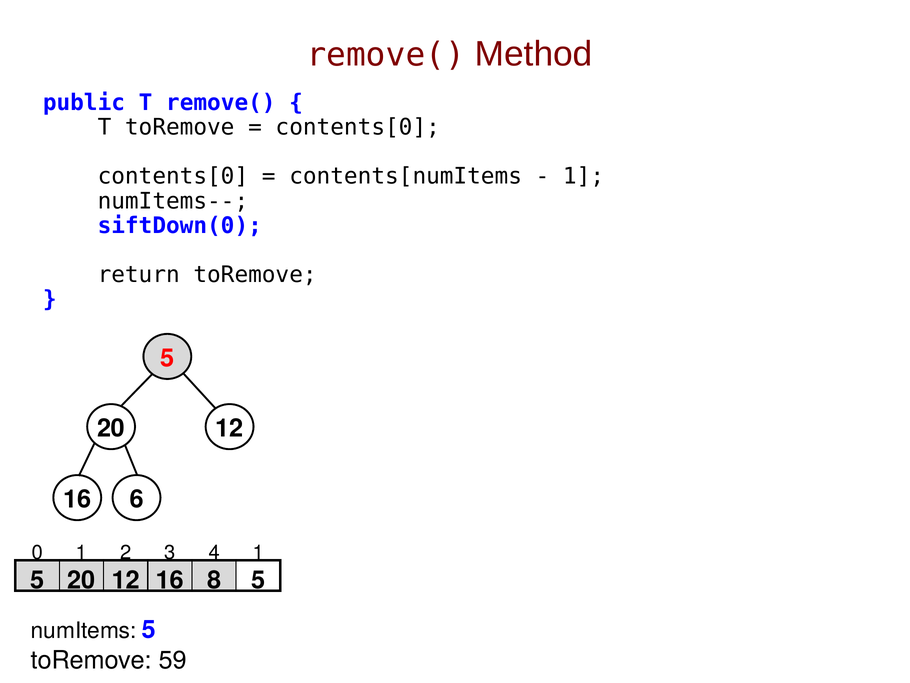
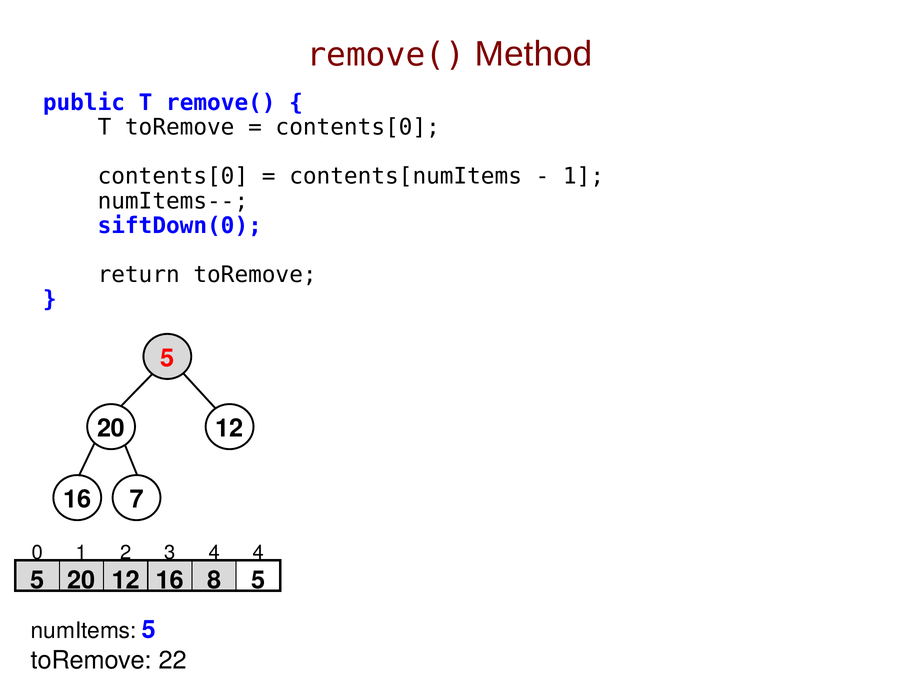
6: 6 -> 7
1 at (258, 552): 1 -> 4
59: 59 -> 22
